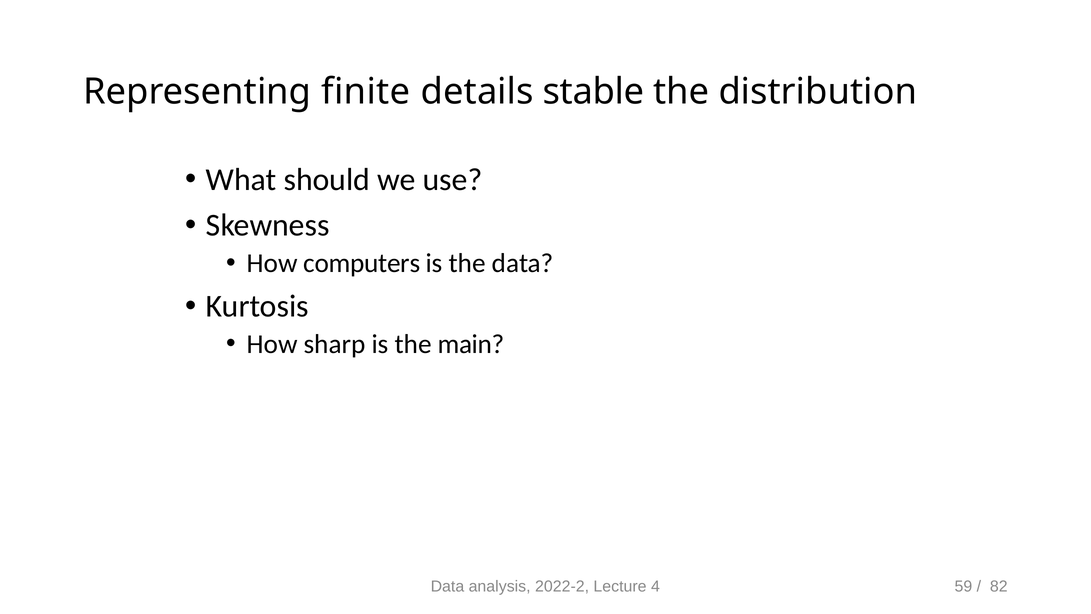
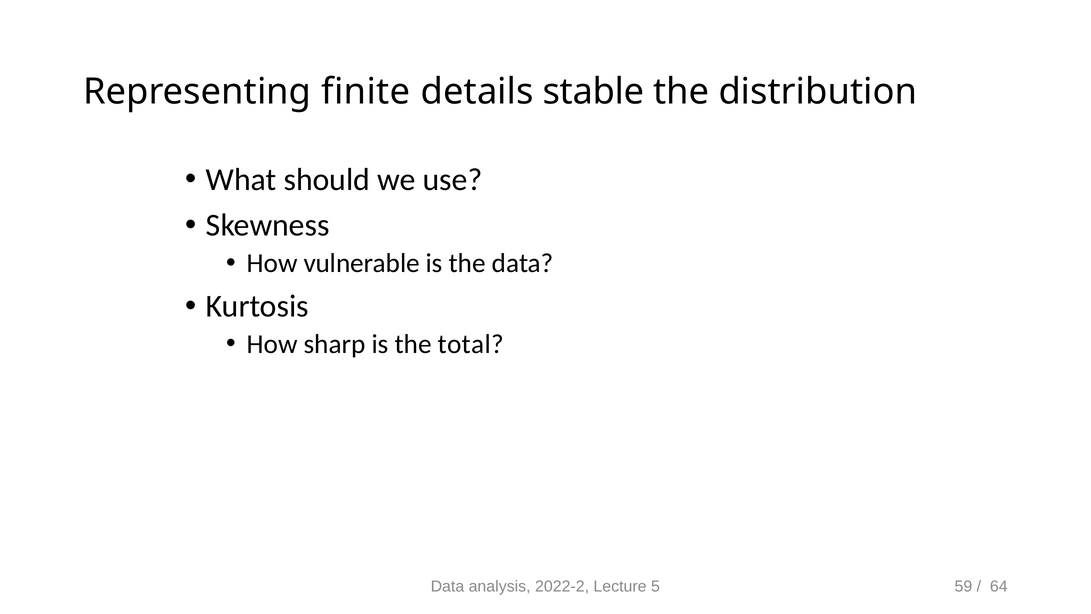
computers: computers -> vulnerable
main: main -> total
4: 4 -> 5
82: 82 -> 64
